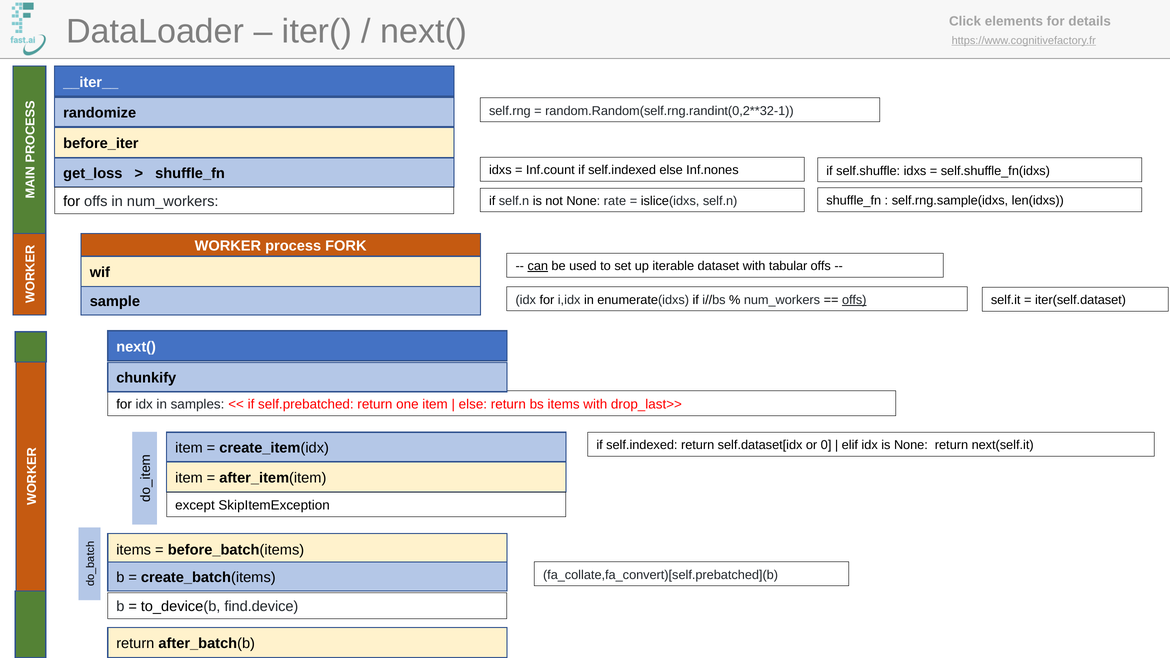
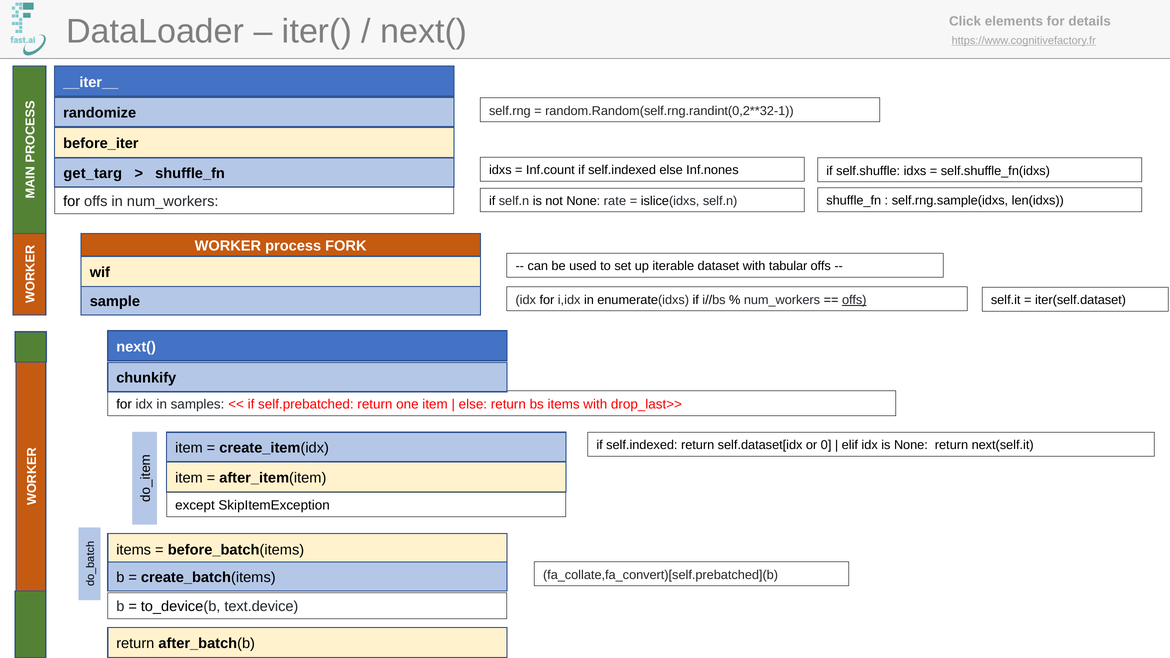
get_loss: get_loss -> get_targ
can underline: present -> none
find.device: find.device -> text.device
